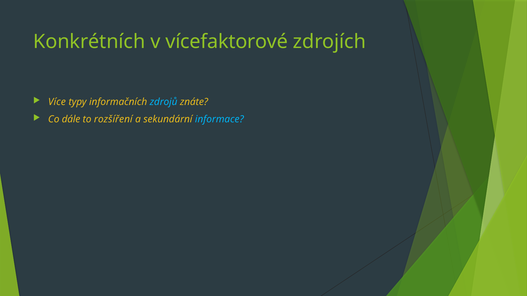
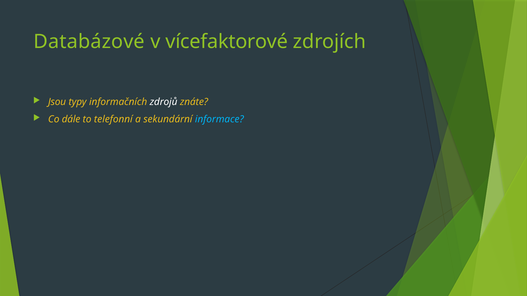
Konkrétních: Konkrétních -> Databázové
Více: Více -> Jsou
zdrojů colour: light blue -> white
rozšíření: rozšíření -> telefonní
